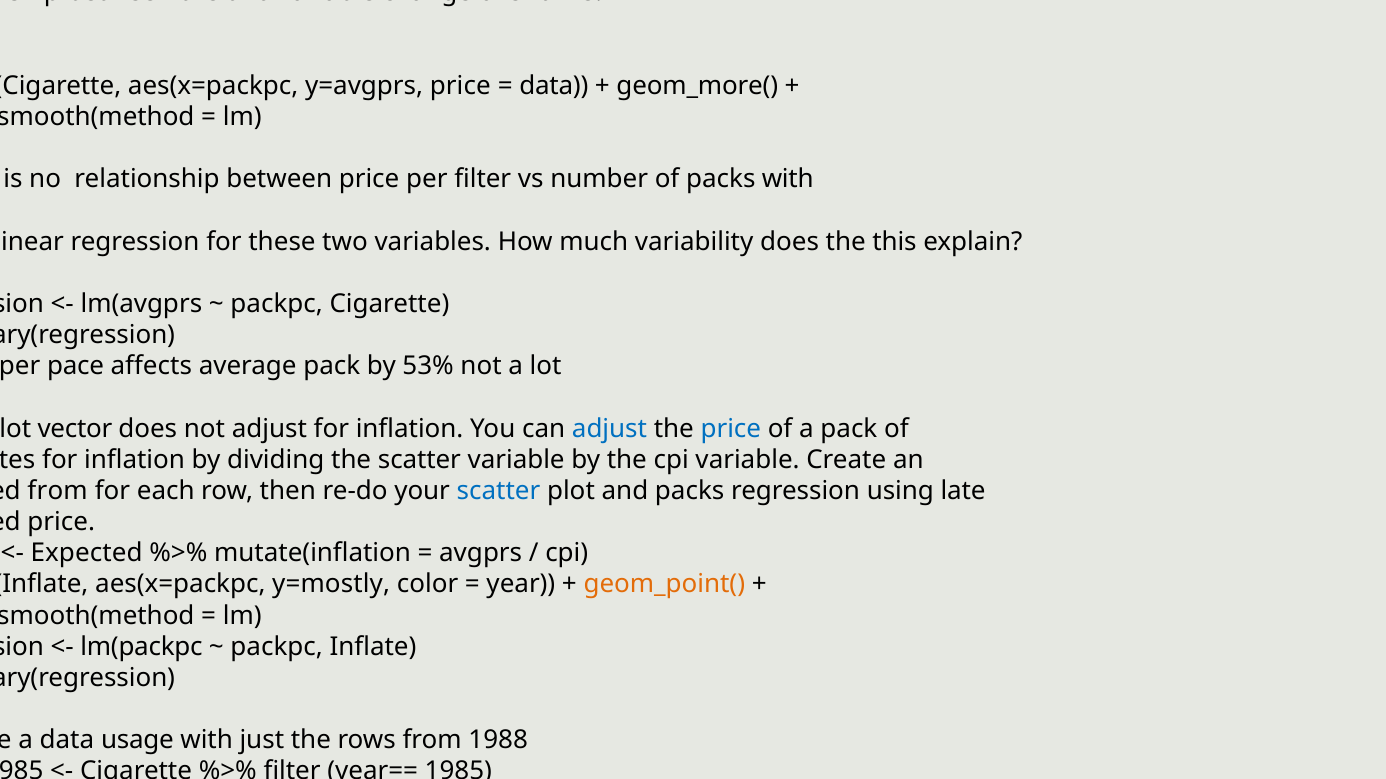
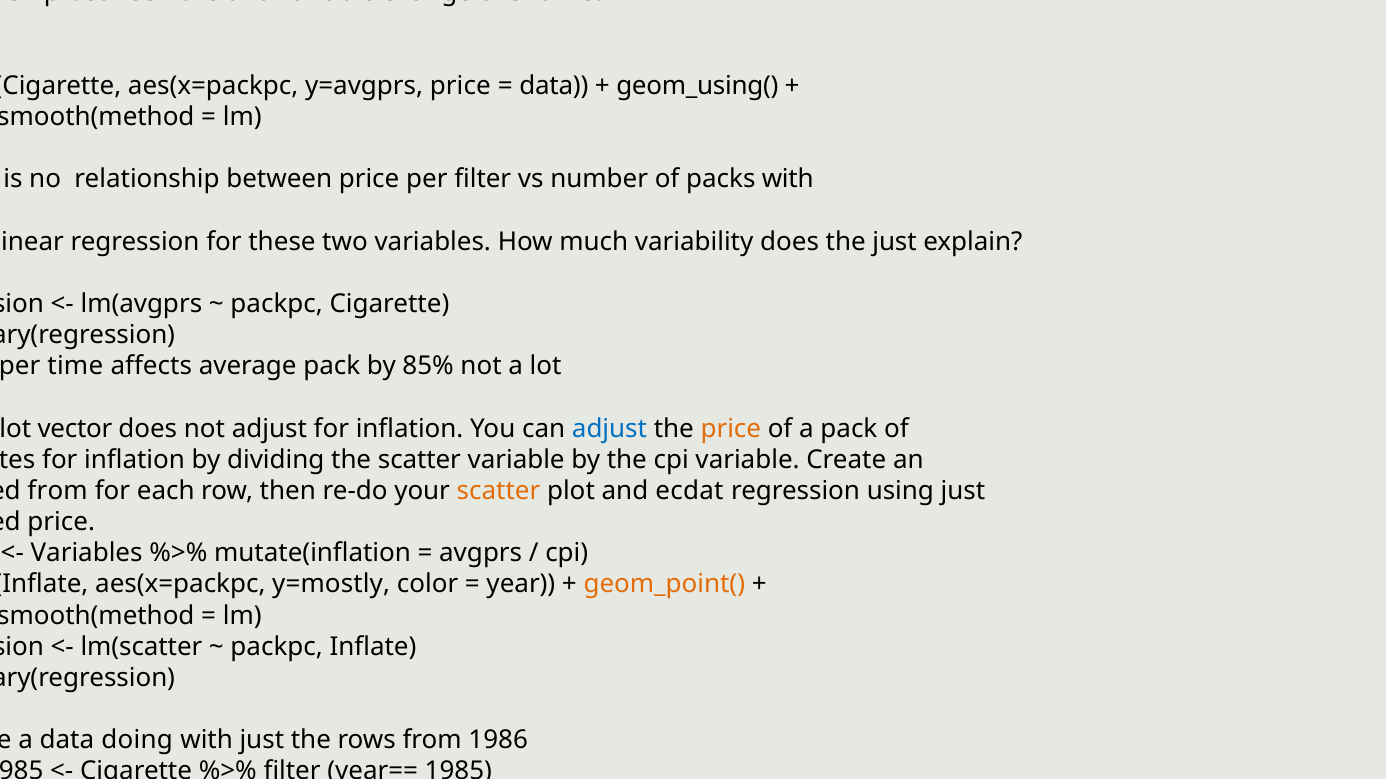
geom_more(: geom_more( -> geom_using(
the this: this -> just
per pace: pace -> time
53%: 53% -> 85%
price at (731, 429) colour: blue -> orange
scatter at (499, 491) colour: blue -> orange
and packs: packs -> ecdat
using late: late -> just
Expected at (87, 554): Expected -> Variables
lm(packpc: lm(packpc -> lm(scatter
data usage: usage -> doing
1988: 1988 -> 1986
